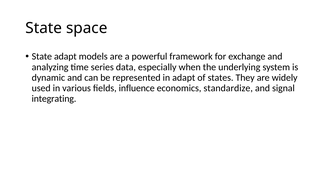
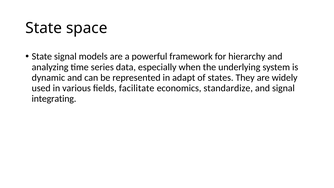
State adapt: adapt -> signal
exchange: exchange -> hierarchy
influence: influence -> facilitate
